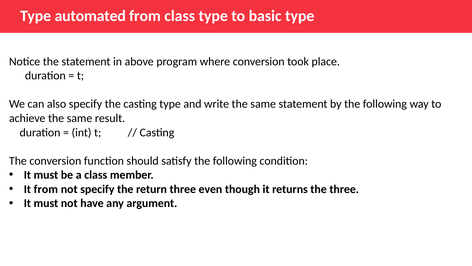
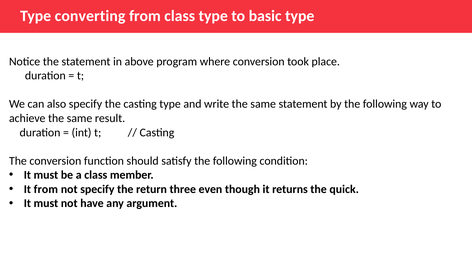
automated: automated -> converting
the three: three -> quick
